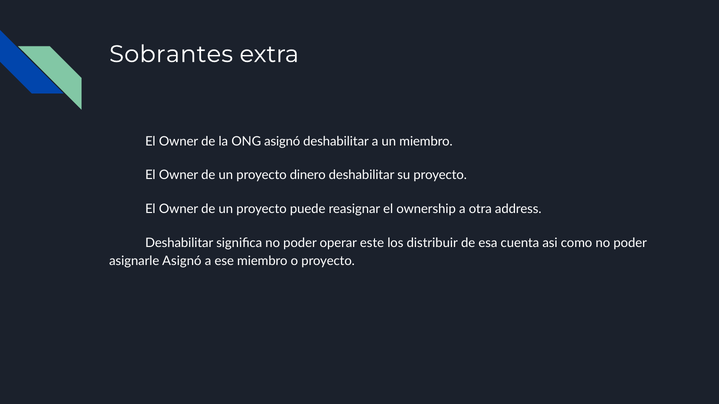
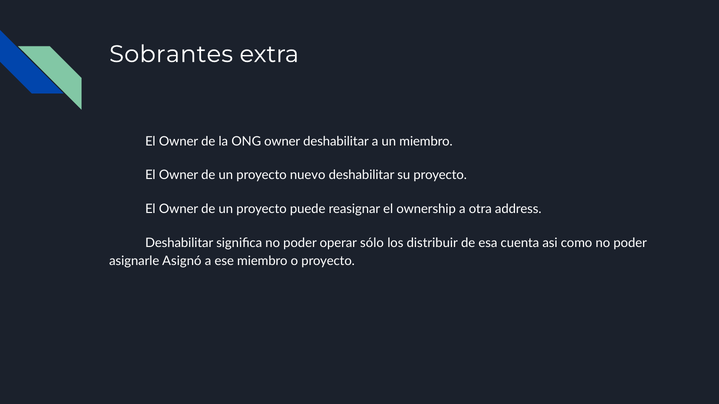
ONG asignó: asignó -> owner
dinero: dinero -> nuevo
este: este -> sólo
